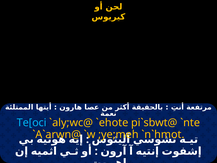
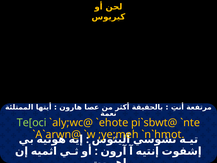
Te[oci colour: light blue -> light green
